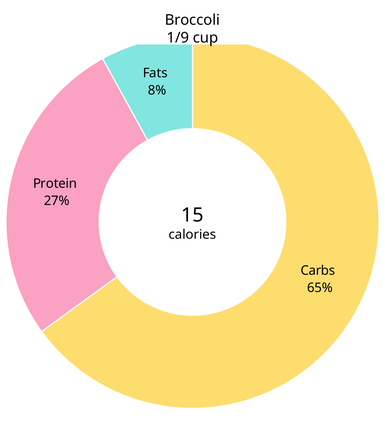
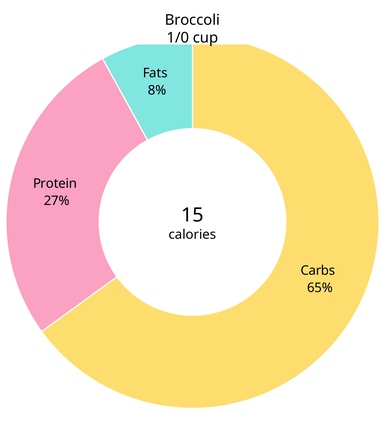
1/9: 1/9 -> 1/0
